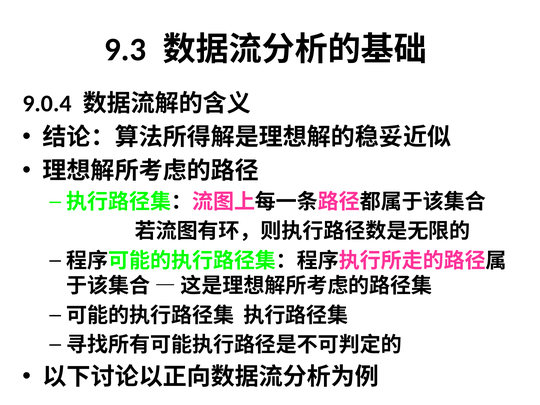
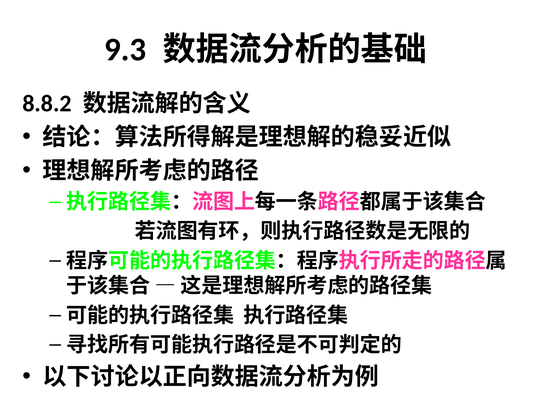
9.0.4: 9.0.4 -> 8.8.2
